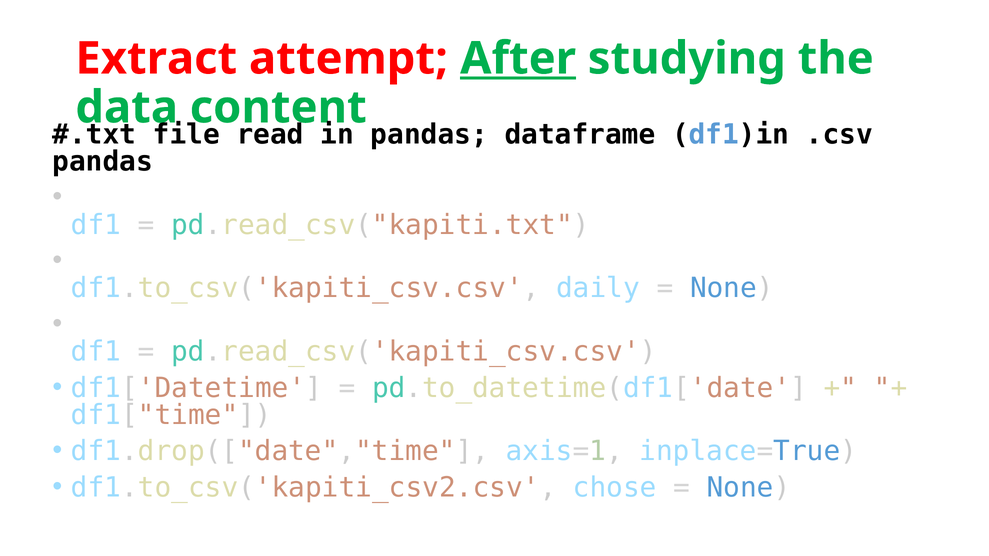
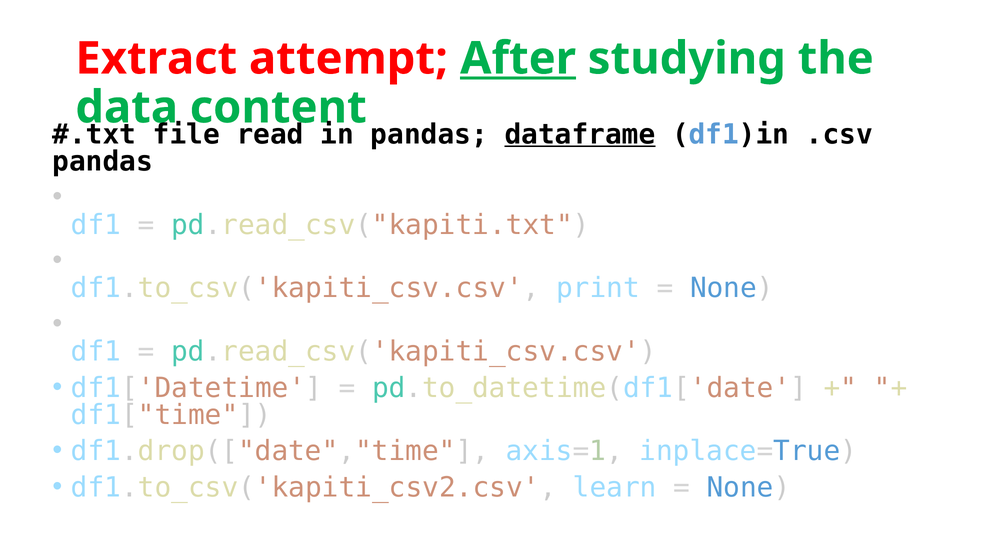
dataframe underline: none -> present
daily: daily -> print
chose: chose -> learn
